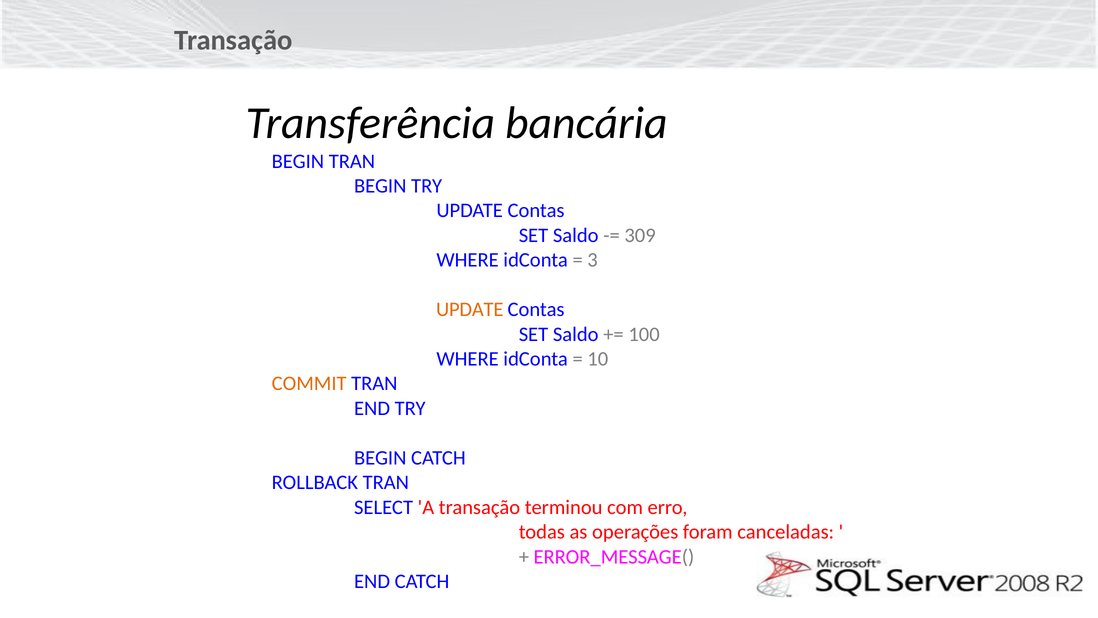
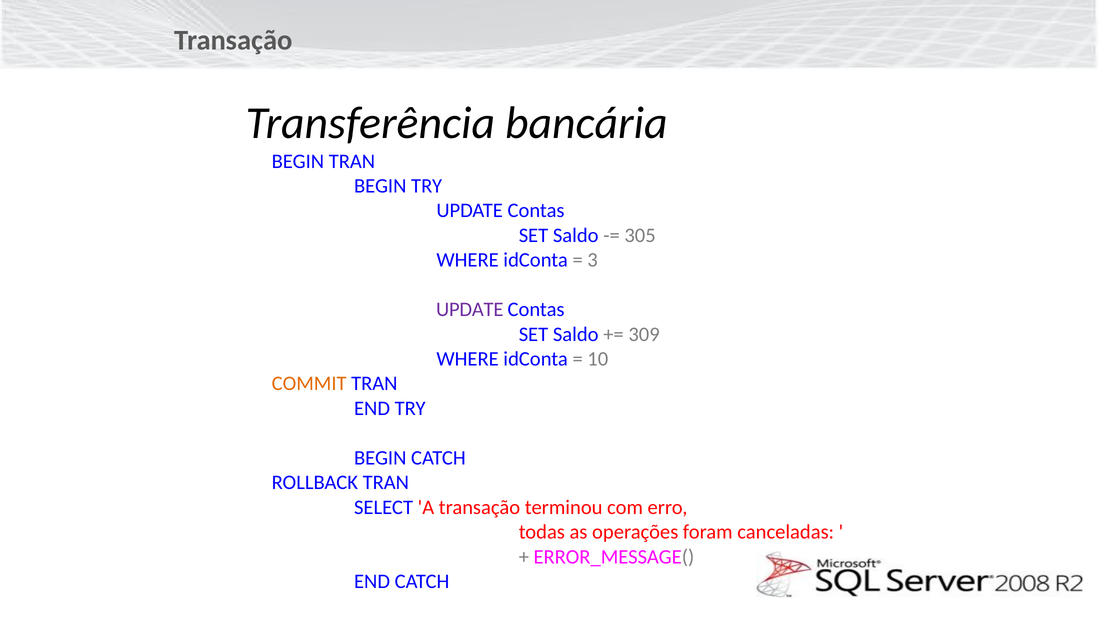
309: 309 -> 305
UPDATE at (470, 309) colour: orange -> purple
100: 100 -> 309
